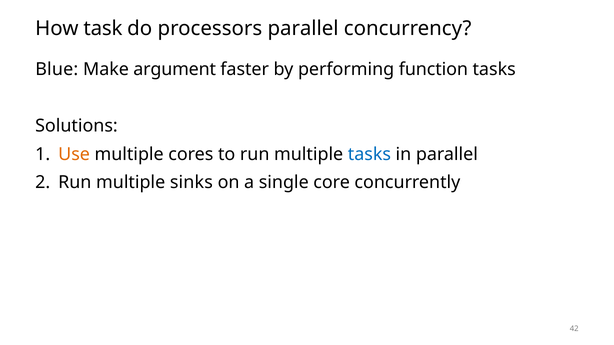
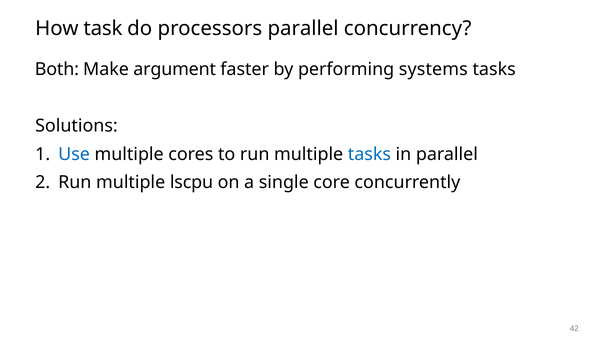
Blue: Blue -> Both
function: function -> systems
Use colour: orange -> blue
sinks: sinks -> lscpu
